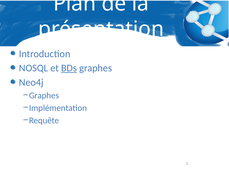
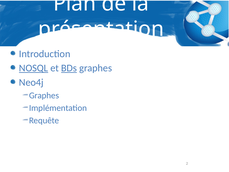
NOSQL underline: none -> present
